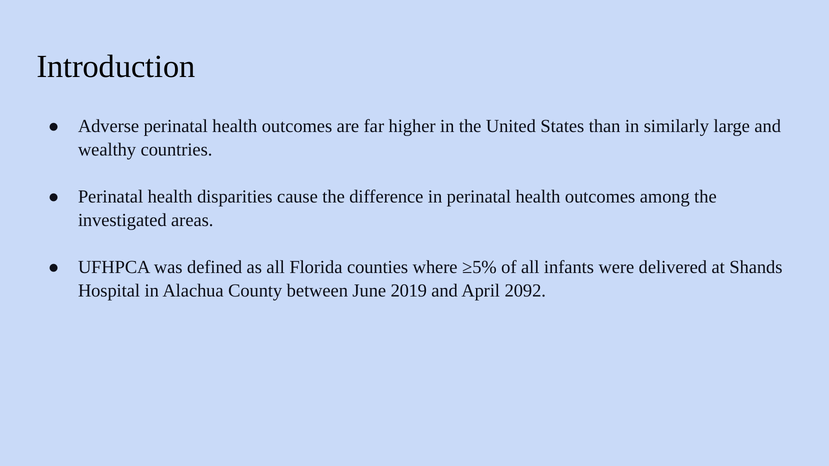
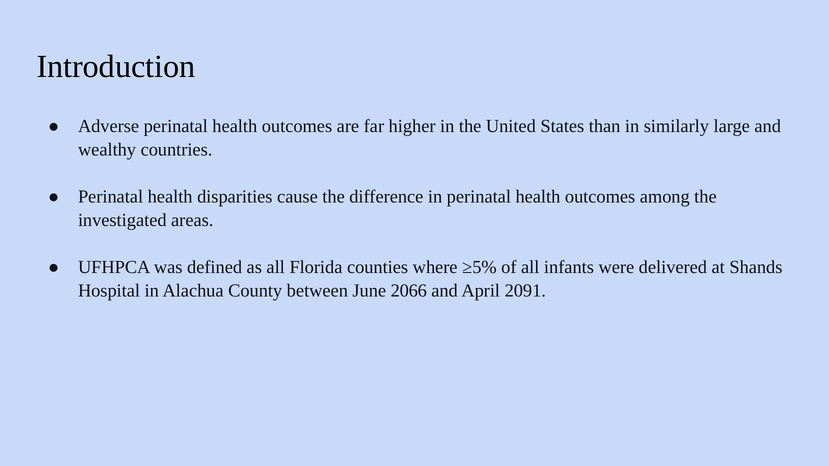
2019: 2019 -> 2066
2092: 2092 -> 2091
